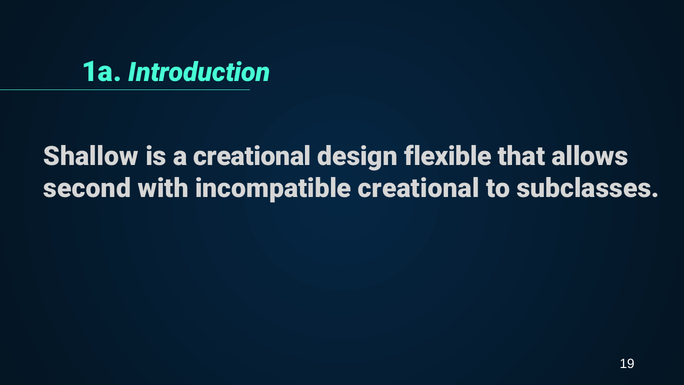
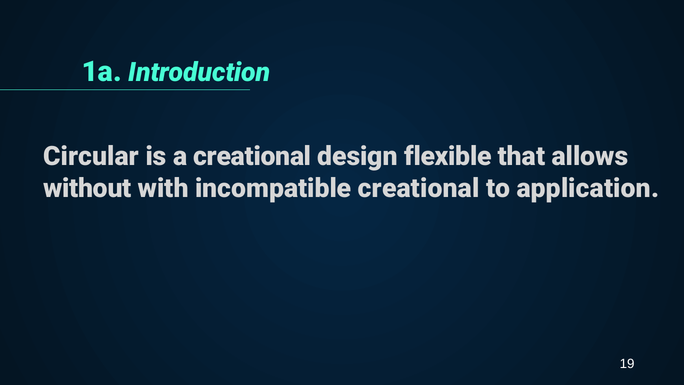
Shallow: Shallow -> Circular
second: second -> without
subclasses: subclasses -> application
